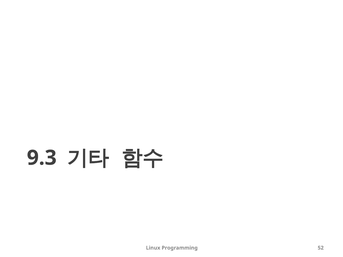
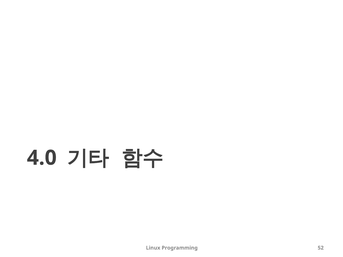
9.3: 9.3 -> 4.0
